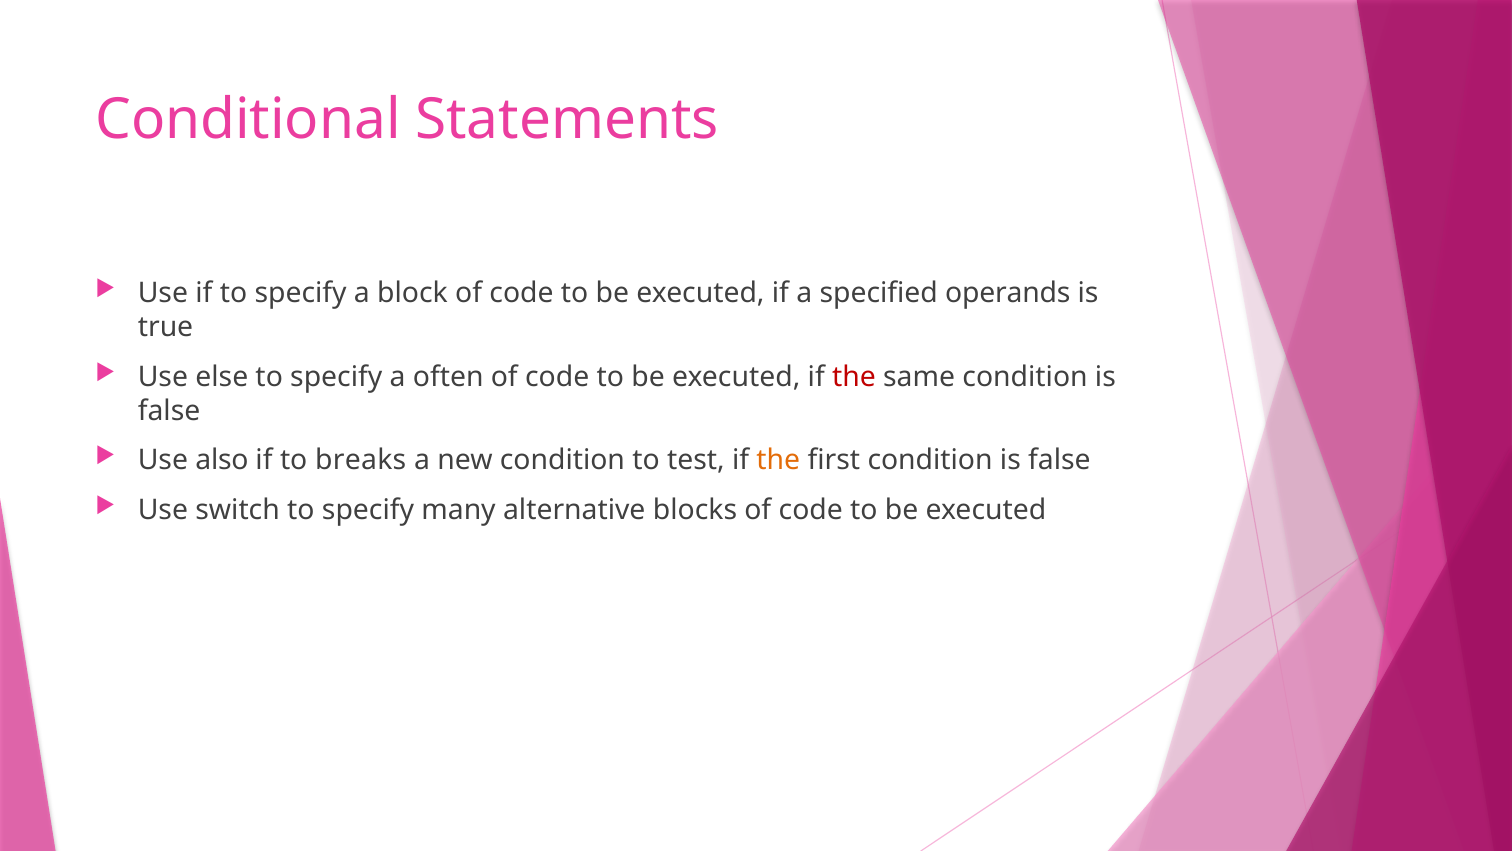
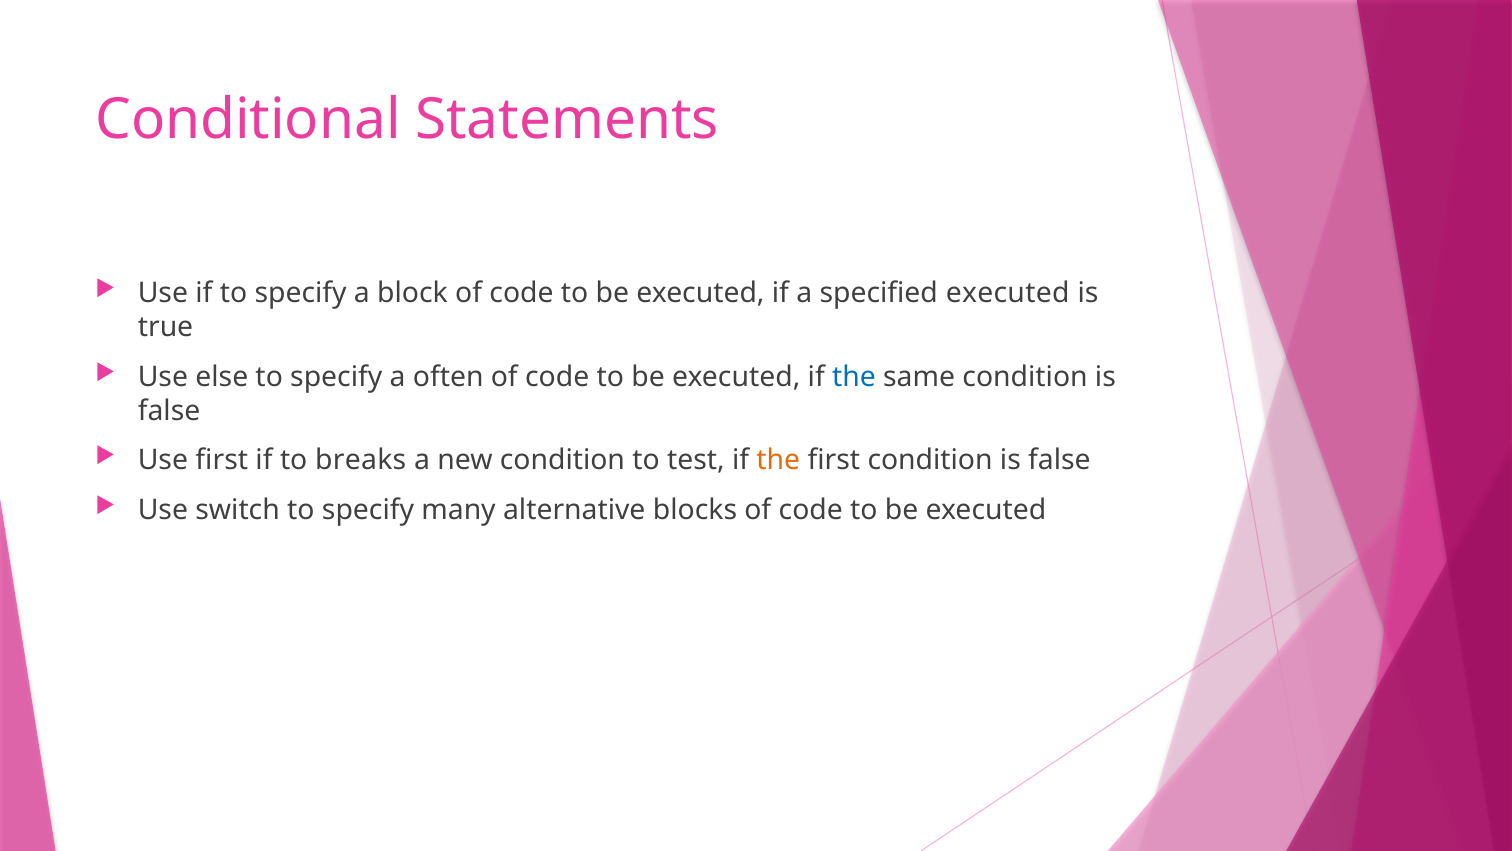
specified operands: operands -> executed
the at (854, 376) colour: red -> blue
Use also: also -> first
